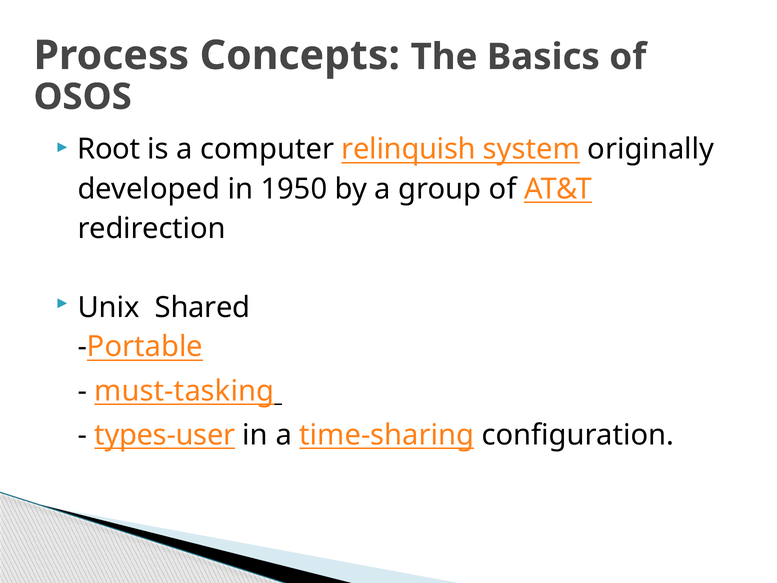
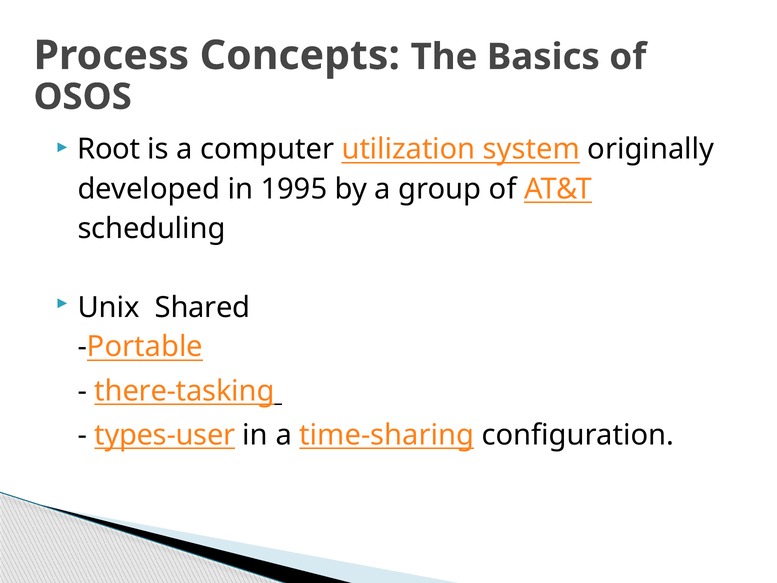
relinquish: relinquish -> utilization
1950: 1950 -> 1995
redirection: redirection -> scheduling
must-tasking: must-tasking -> there-tasking
